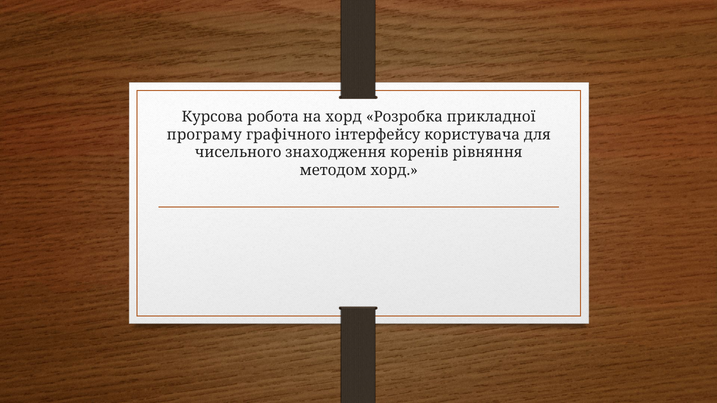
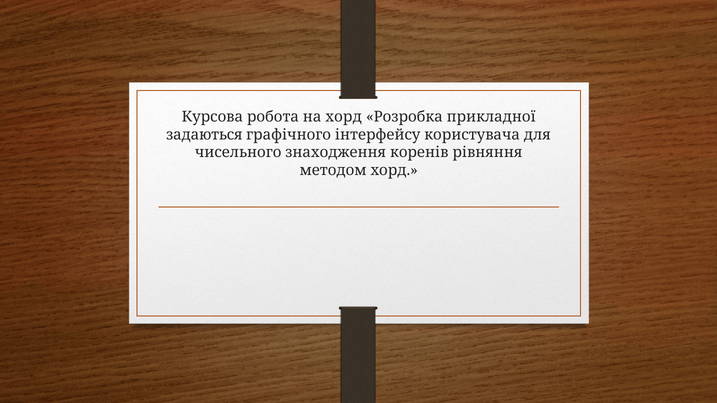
програму: програму -> задаються
